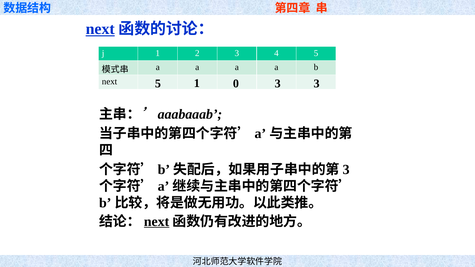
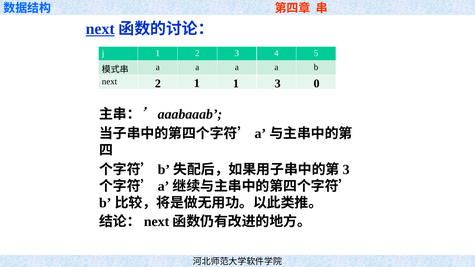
next 5: 5 -> 2
1 0: 0 -> 1
3 3: 3 -> 0
next at (157, 222) underline: present -> none
